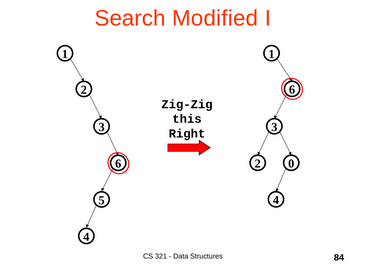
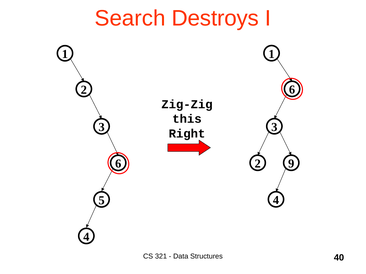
Modified: Modified -> Destroys
0: 0 -> 9
84: 84 -> 40
